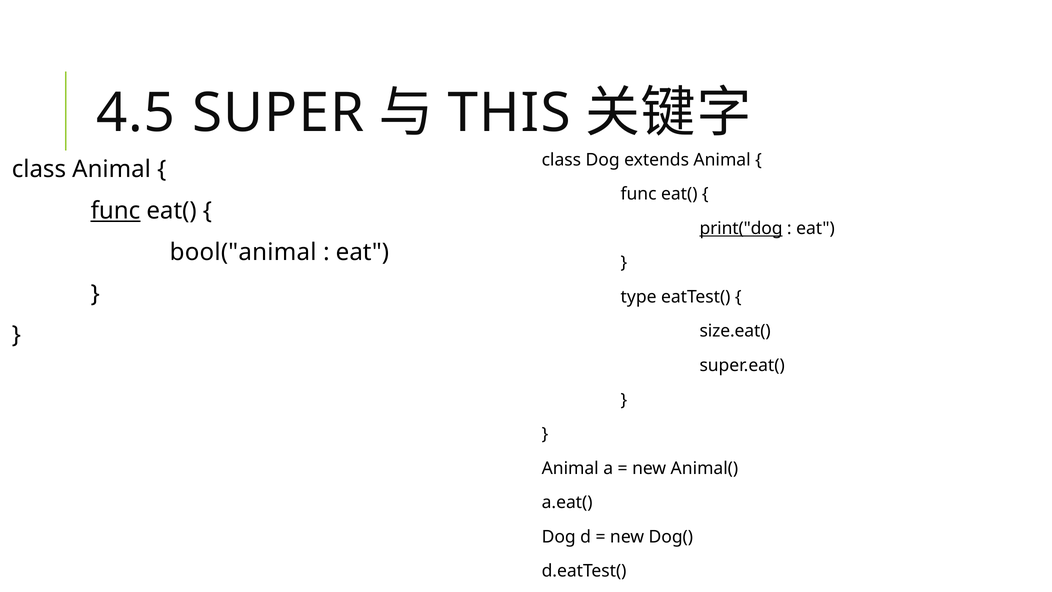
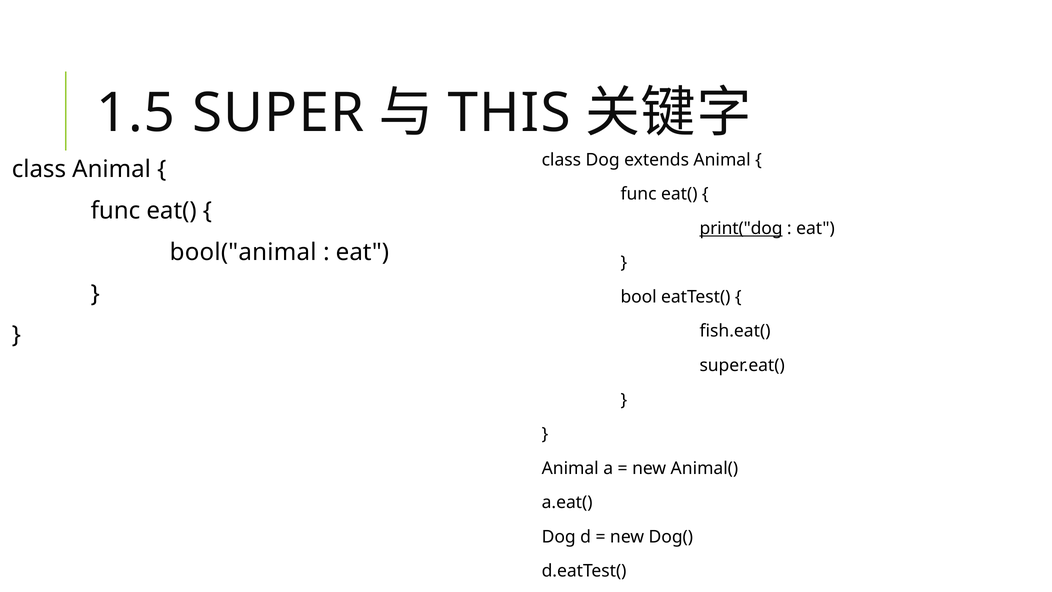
4.5: 4.5 -> 1.5
func at (116, 211) underline: present -> none
type: type -> bool
size.eat(: size.eat( -> fish.eat(
